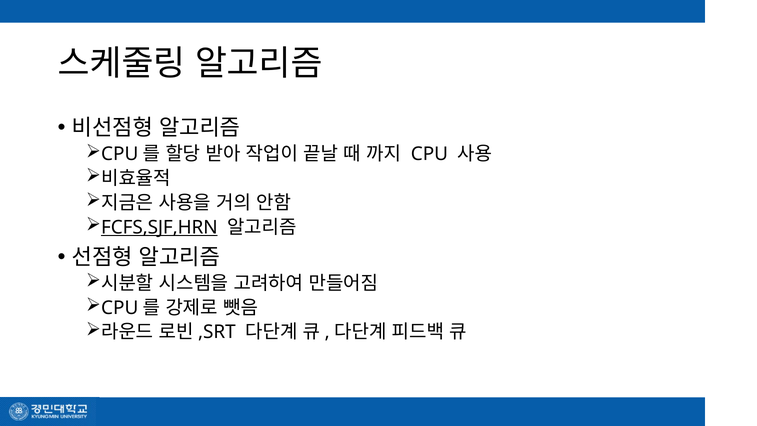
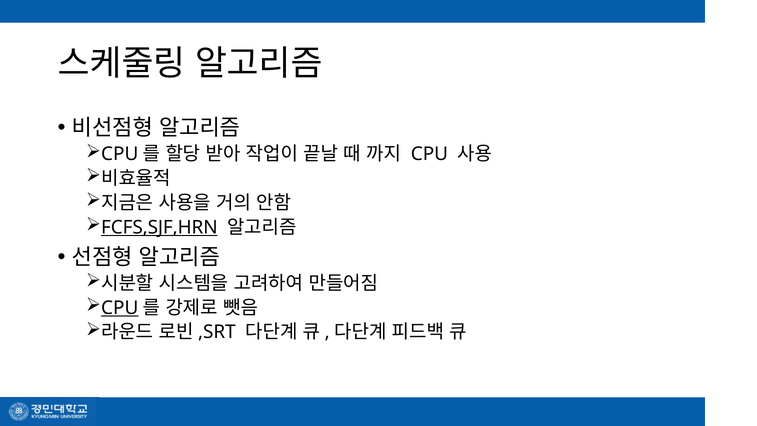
CPU at (120, 308) underline: none -> present
